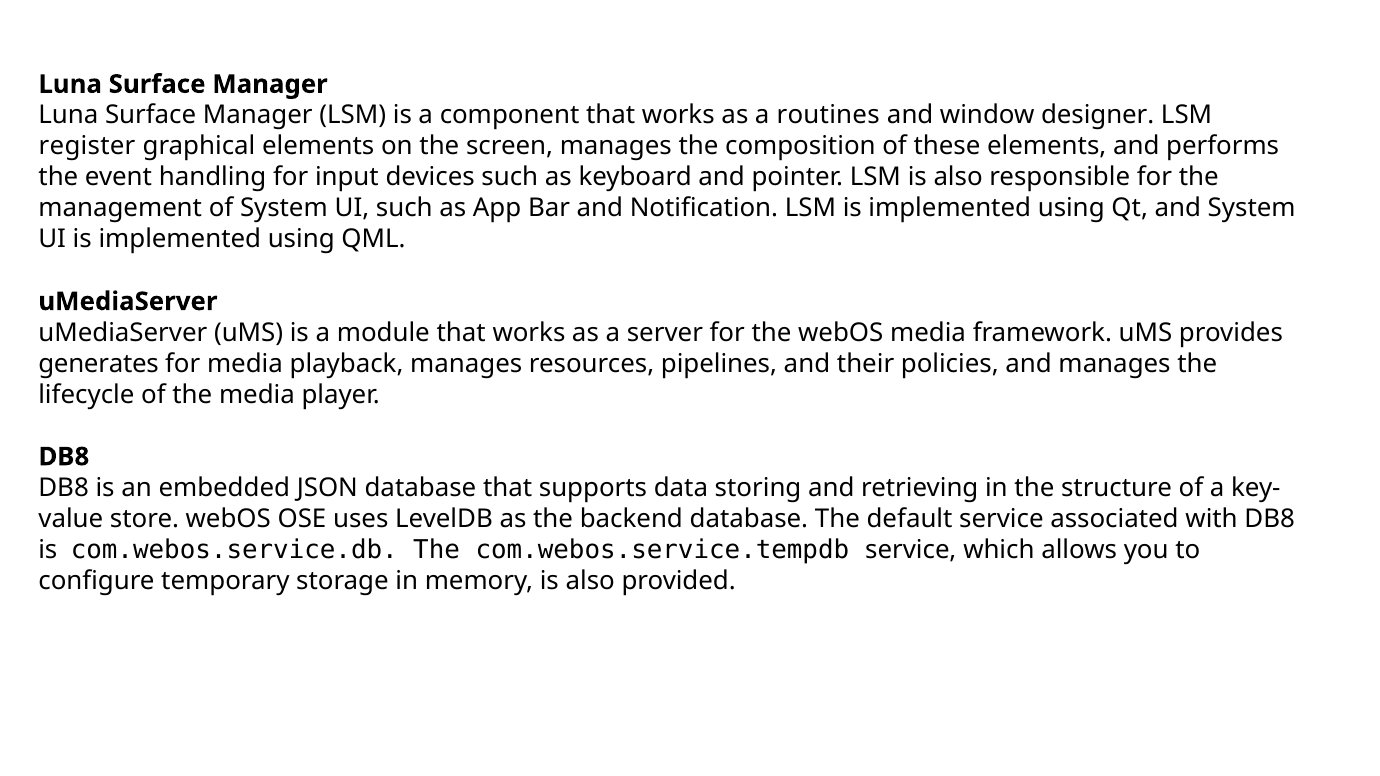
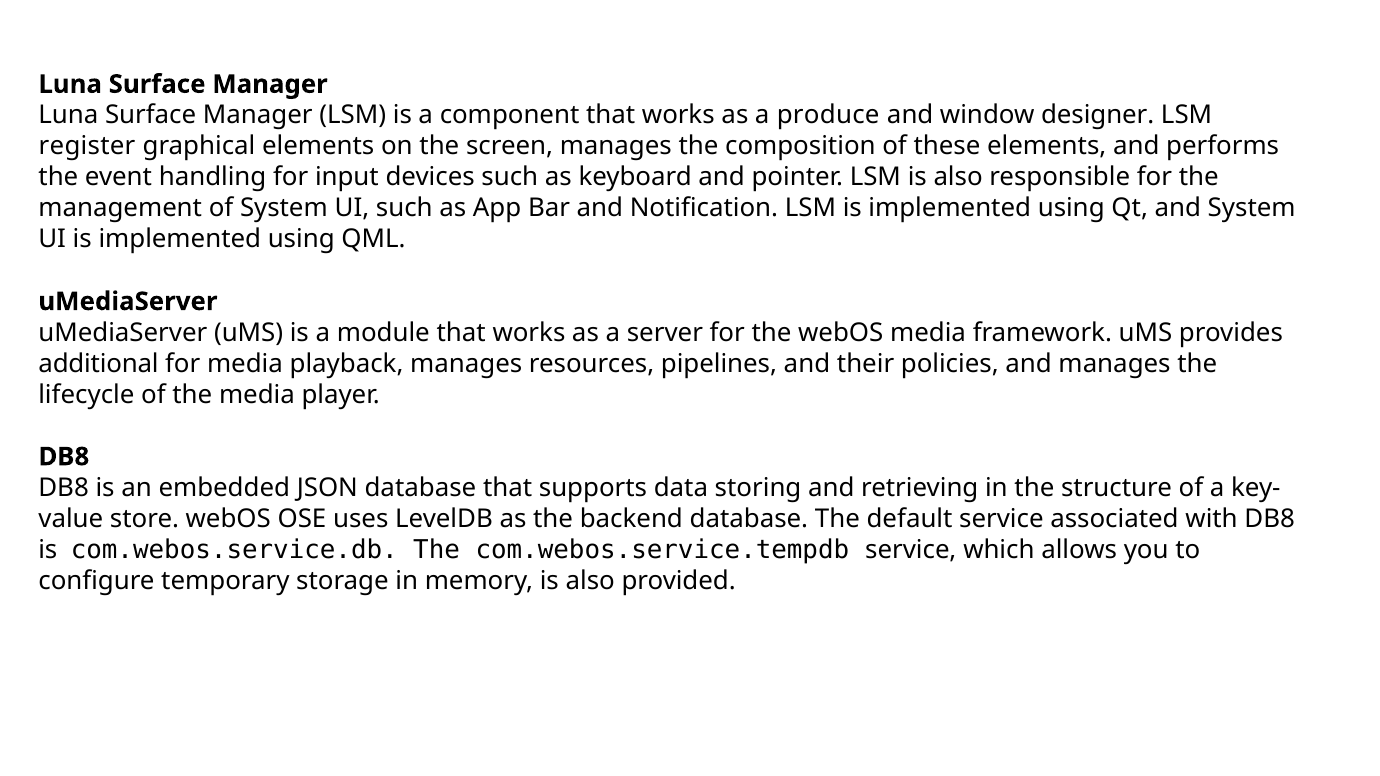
routines: routines -> produce
generates: generates -> additional
